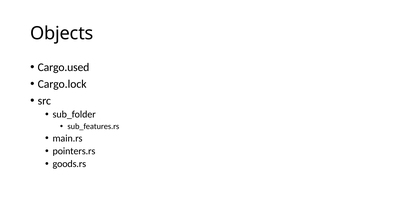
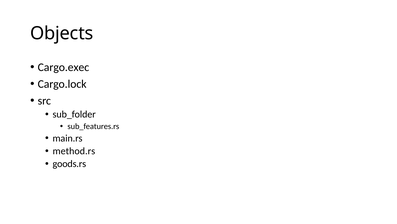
Cargo.used: Cargo.used -> Cargo.exec
pointers.rs: pointers.rs -> method.rs
